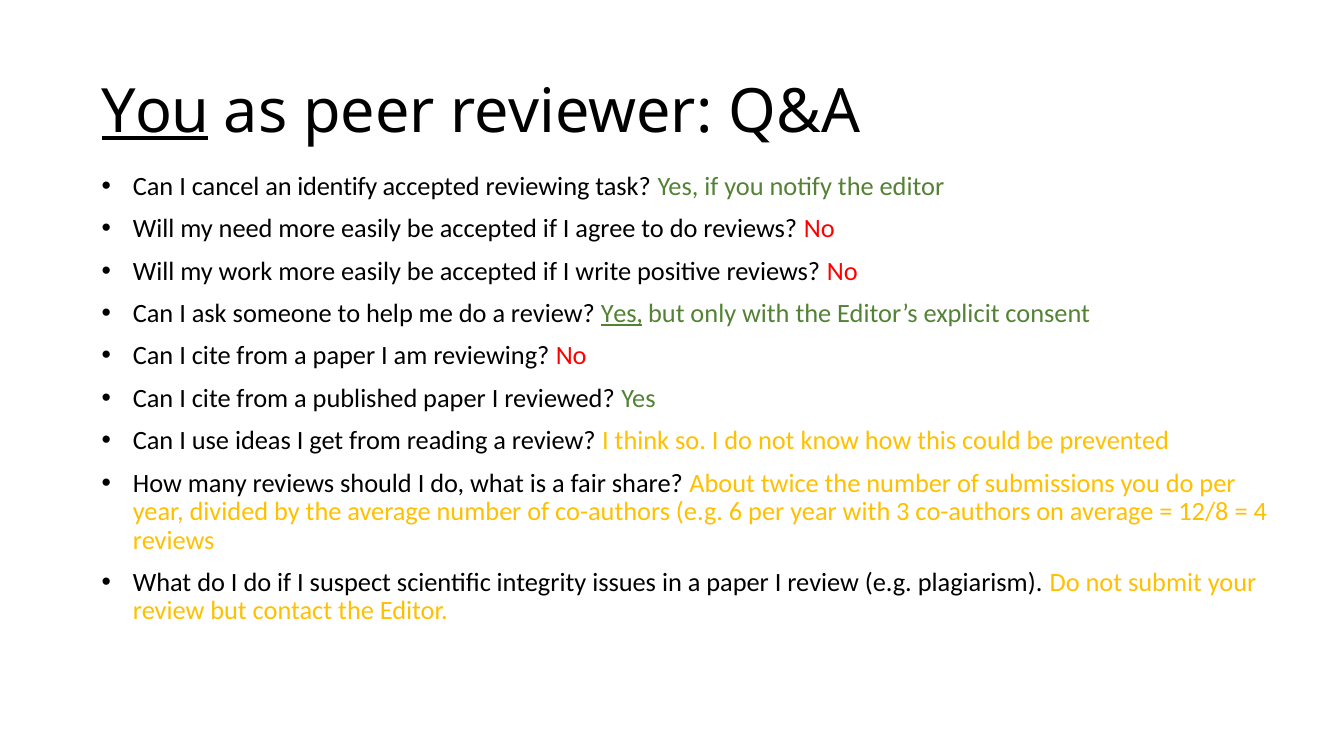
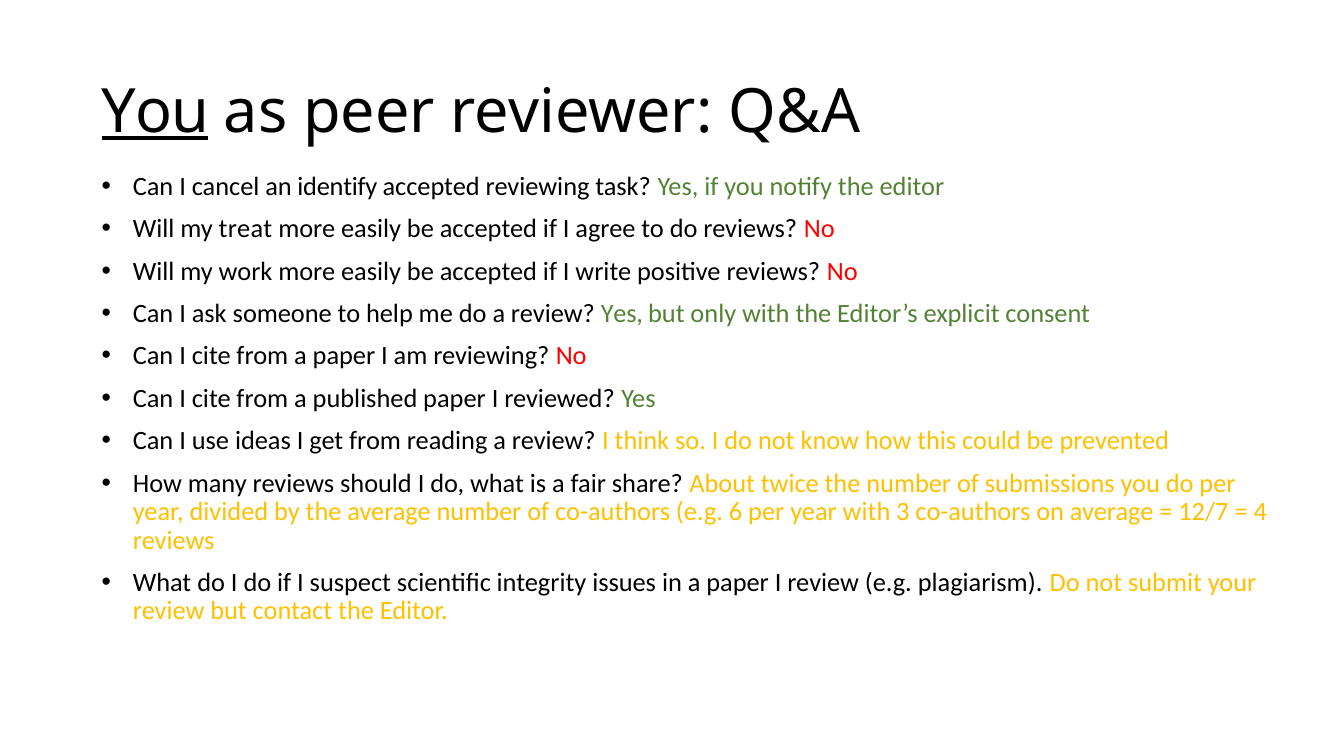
need: need -> treat
Yes at (622, 314) underline: present -> none
12/8: 12/8 -> 12/7
